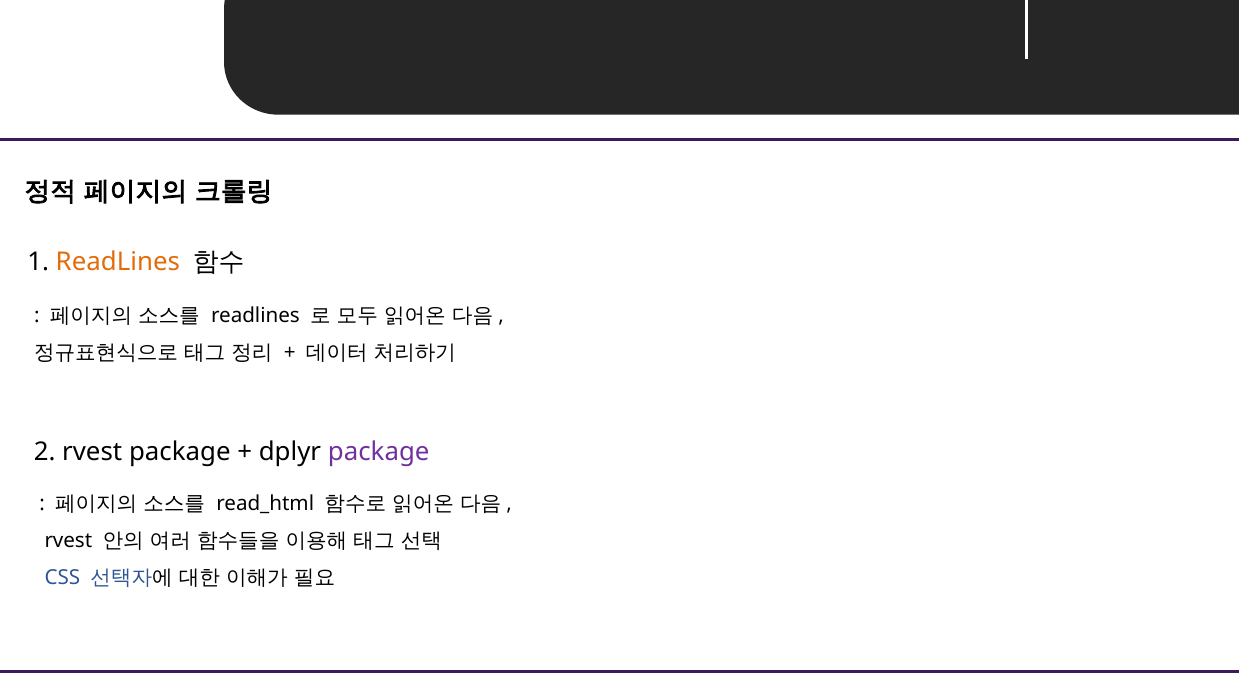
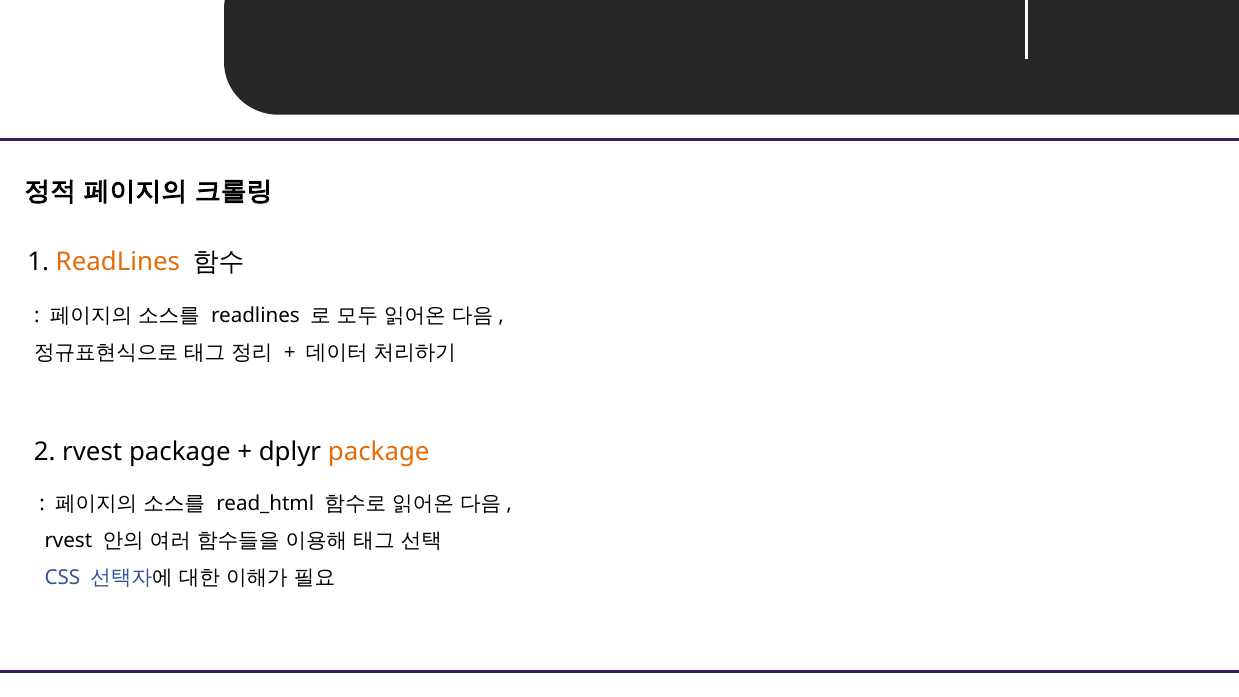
package at (379, 452) colour: purple -> orange
